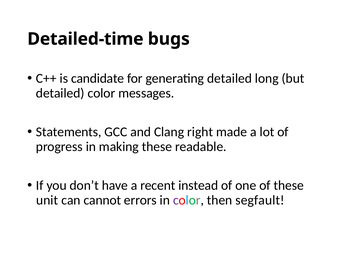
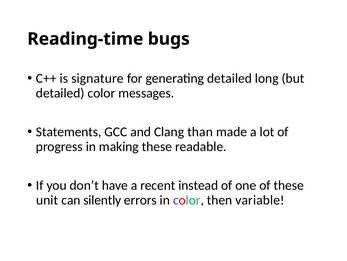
Detailed-time: Detailed-time -> Reading-time
candidate: candidate -> signature
right: right -> than
cannot: cannot -> silently
segfault: segfault -> variable
